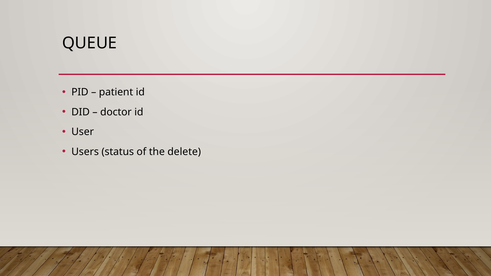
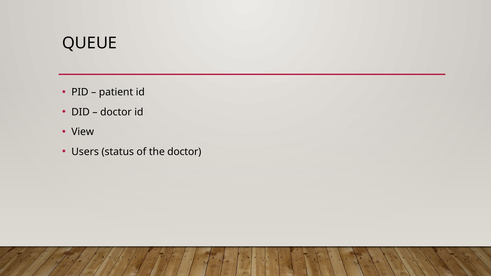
User: User -> View
the delete: delete -> doctor
